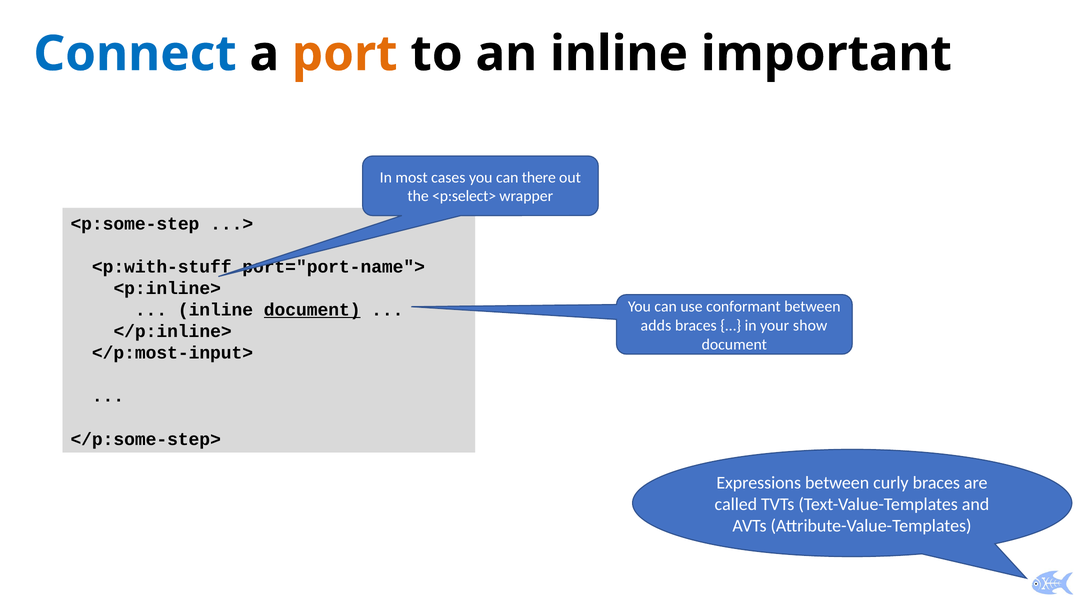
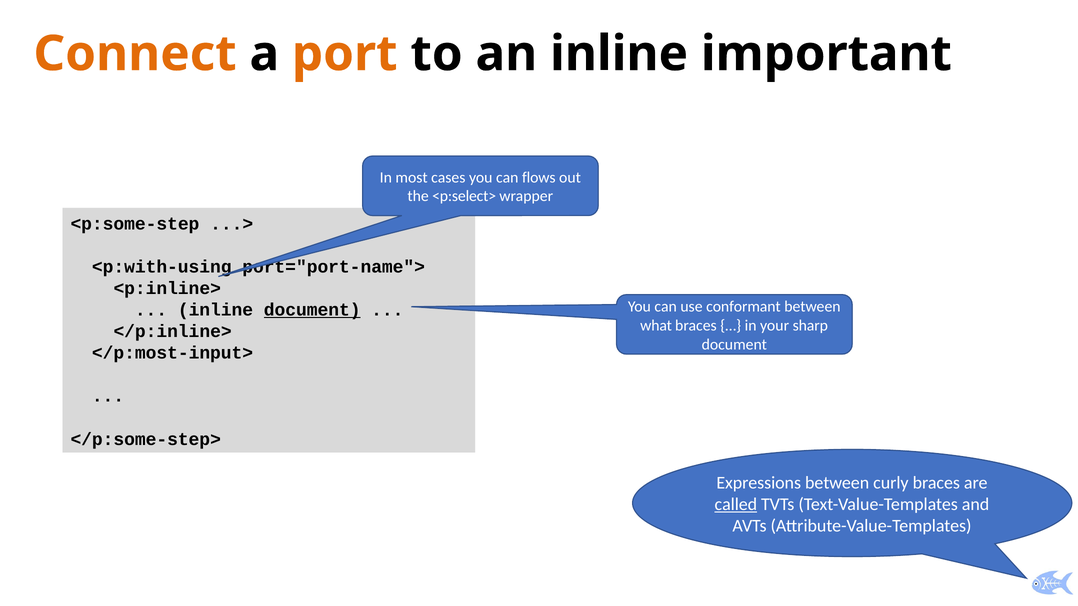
Connect colour: blue -> orange
there: there -> flows
<p:with-stuff: <p:with-stuff -> <p:with-using
adds: adds -> what
show: show -> sharp
called underline: none -> present
